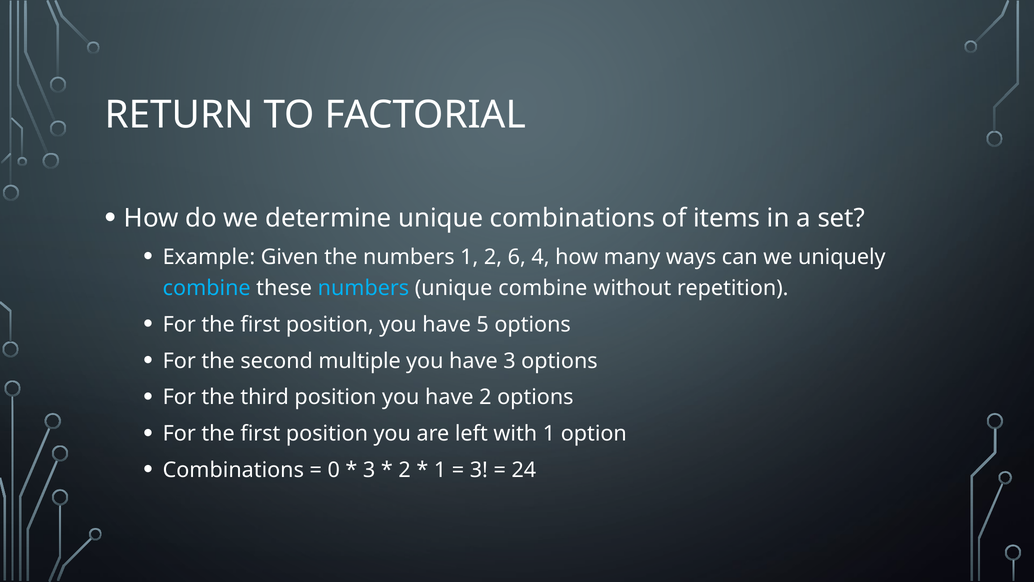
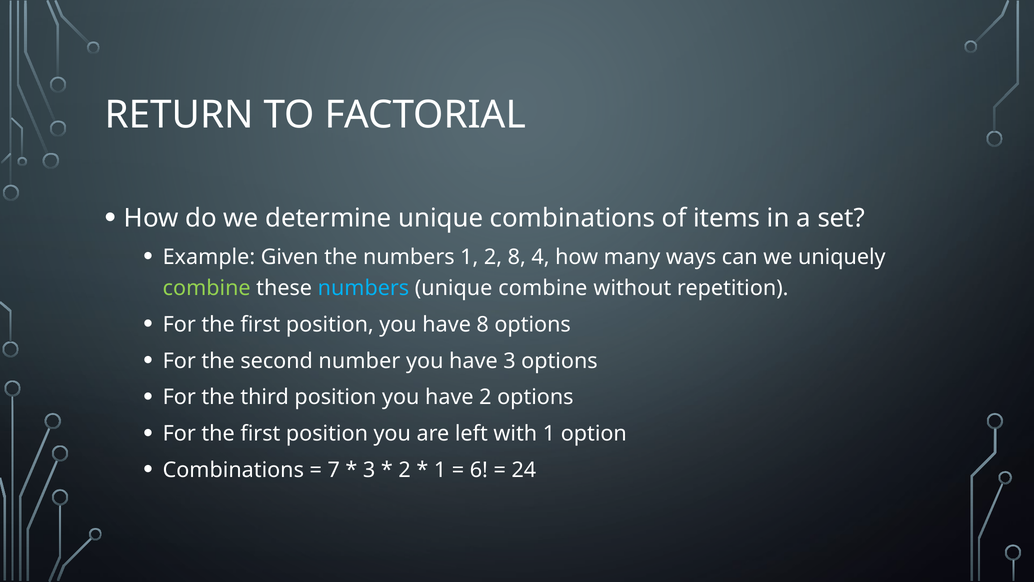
2 6: 6 -> 8
combine at (207, 288) colour: light blue -> light green
have 5: 5 -> 8
multiple: multiple -> number
0: 0 -> 7
3 at (479, 470): 3 -> 6
